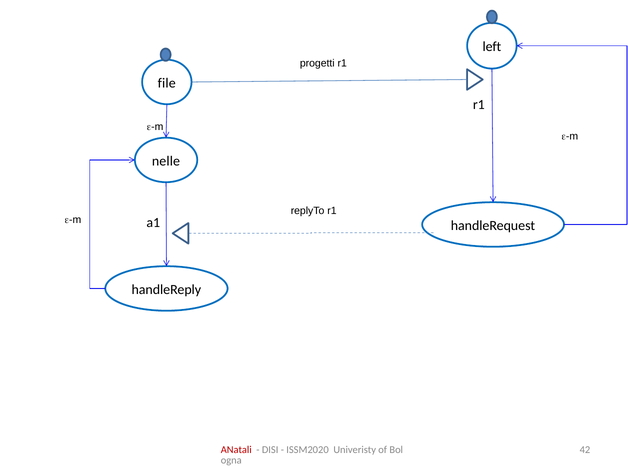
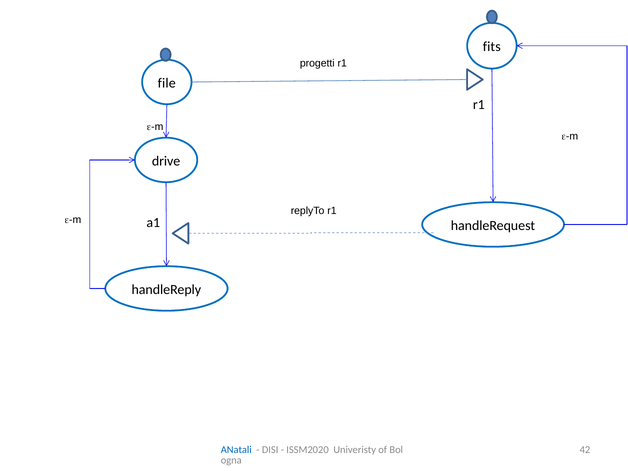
left: left -> fits
nelle: nelle -> drive
ANatali colour: red -> blue
